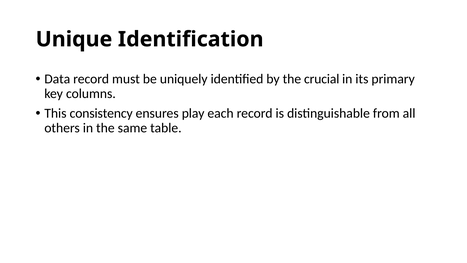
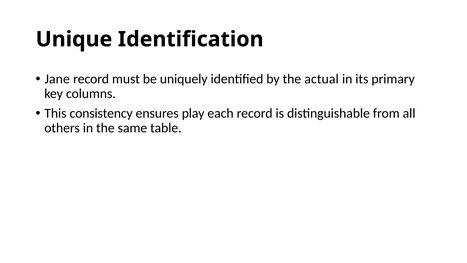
Data: Data -> Jane
crucial: crucial -> actual
